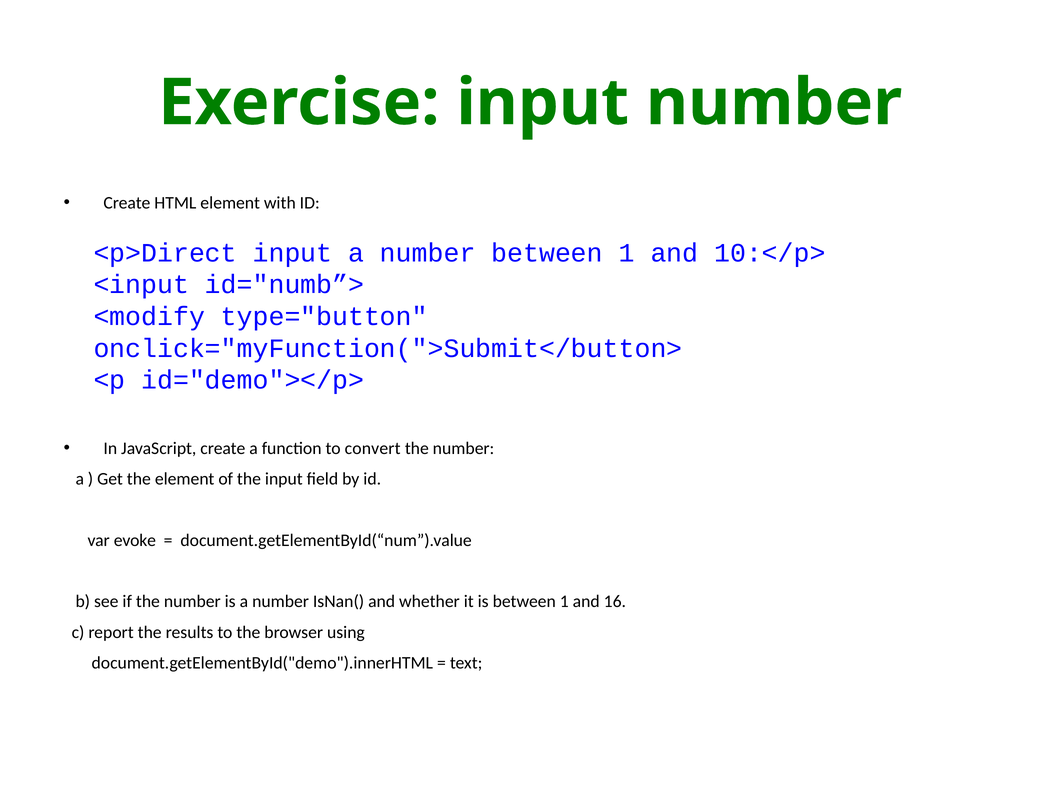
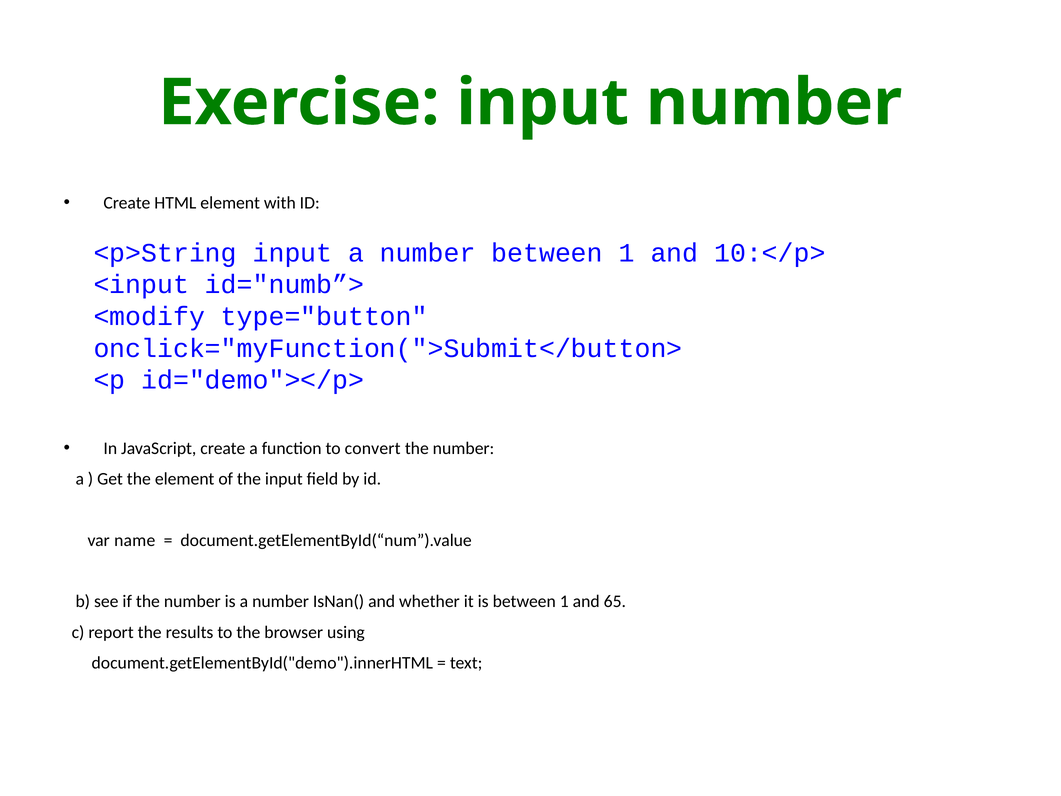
<p>Direct: <p>Direct -> <p>String
evoke: evoke -> name
16: 16 -> 65
